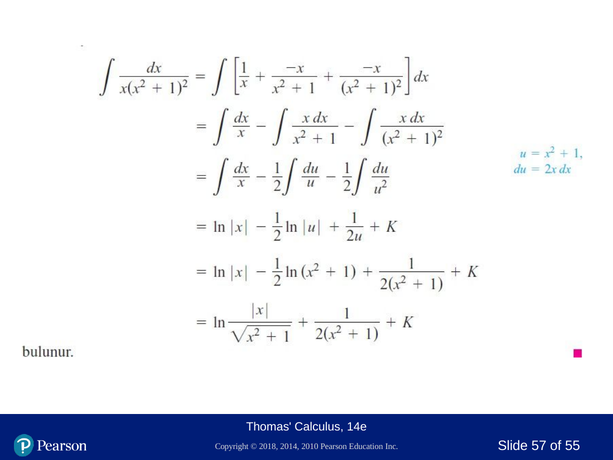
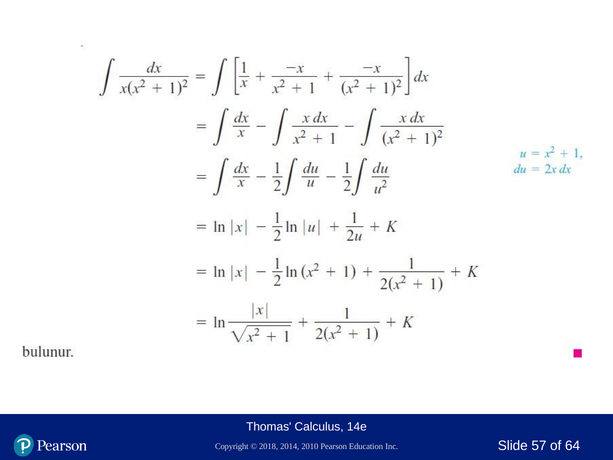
55: 55 -> 64
